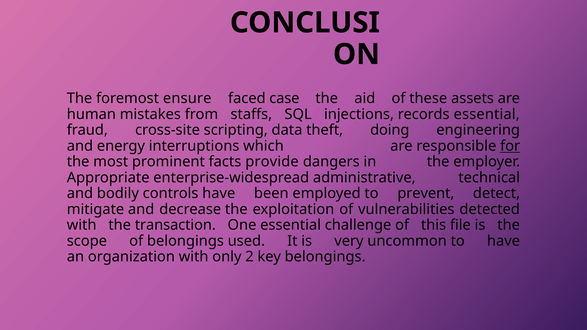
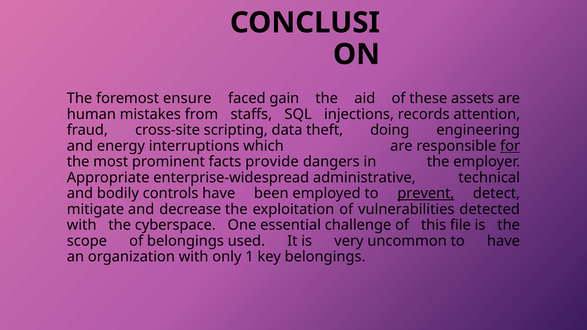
case: case -> gain
records essential: essential -> attention
prevent underline: none -> present
transaction: transaction -> cyberspace
2: 2 -> 1
